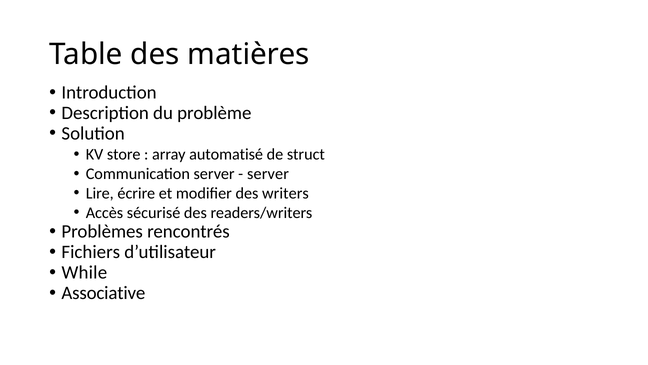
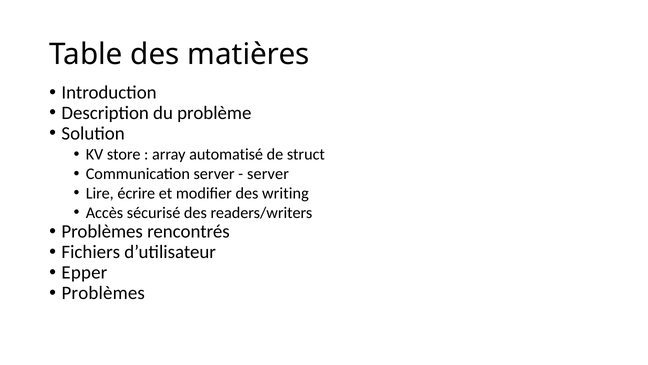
writers: writers -> writing
While: While -> Epper
Associative at (103, 293): Associative -> Problèmes
